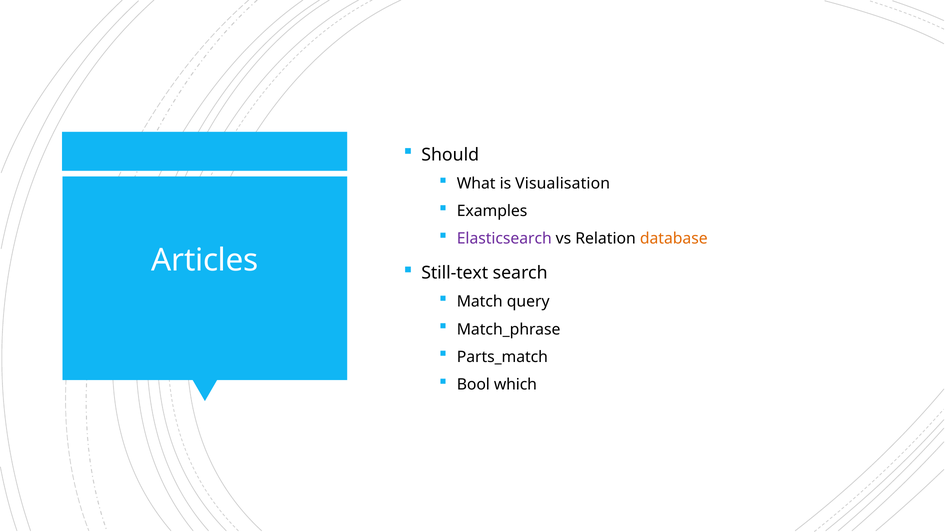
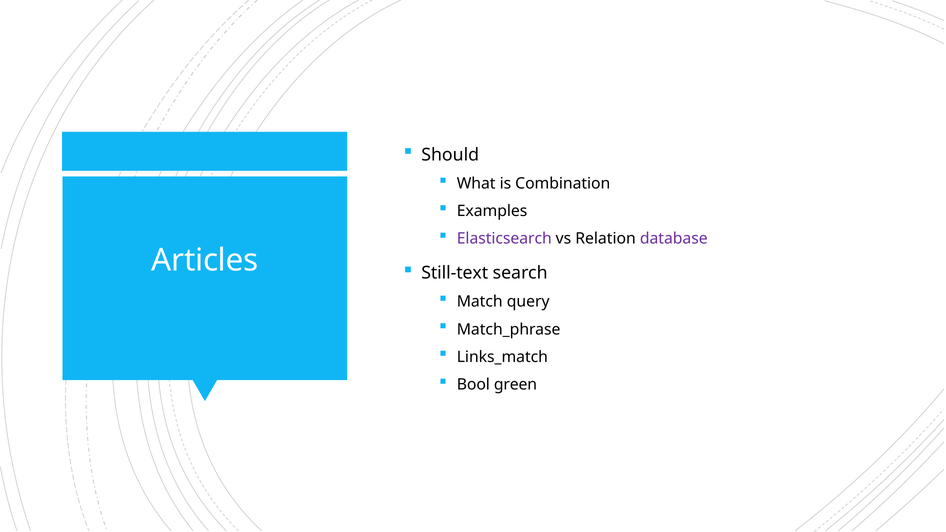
Visualisation: Visualisation -> Combination
database colour: orange -> purple
Parts_match: Parts_match -> Links_match
which: which -> green
